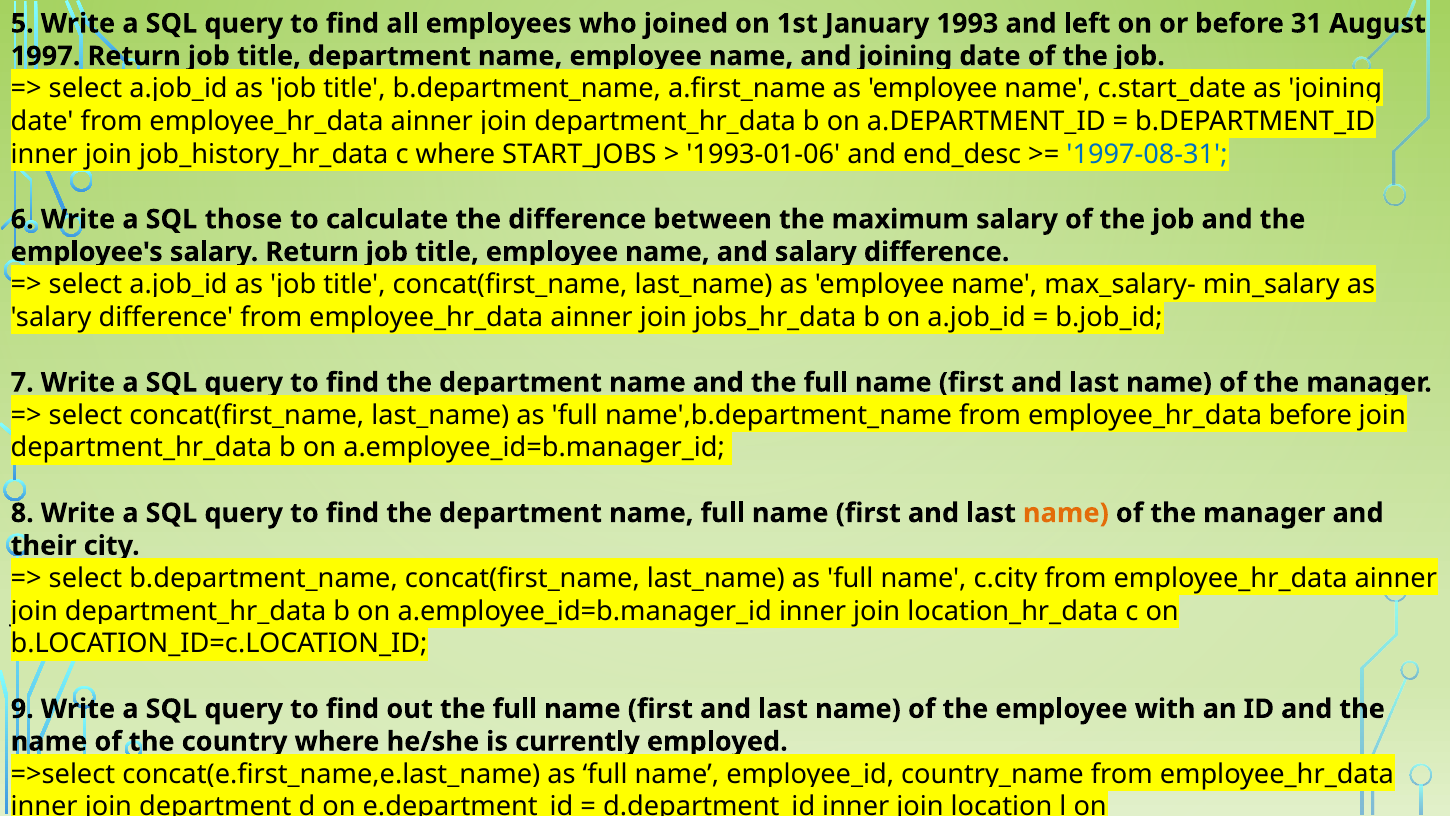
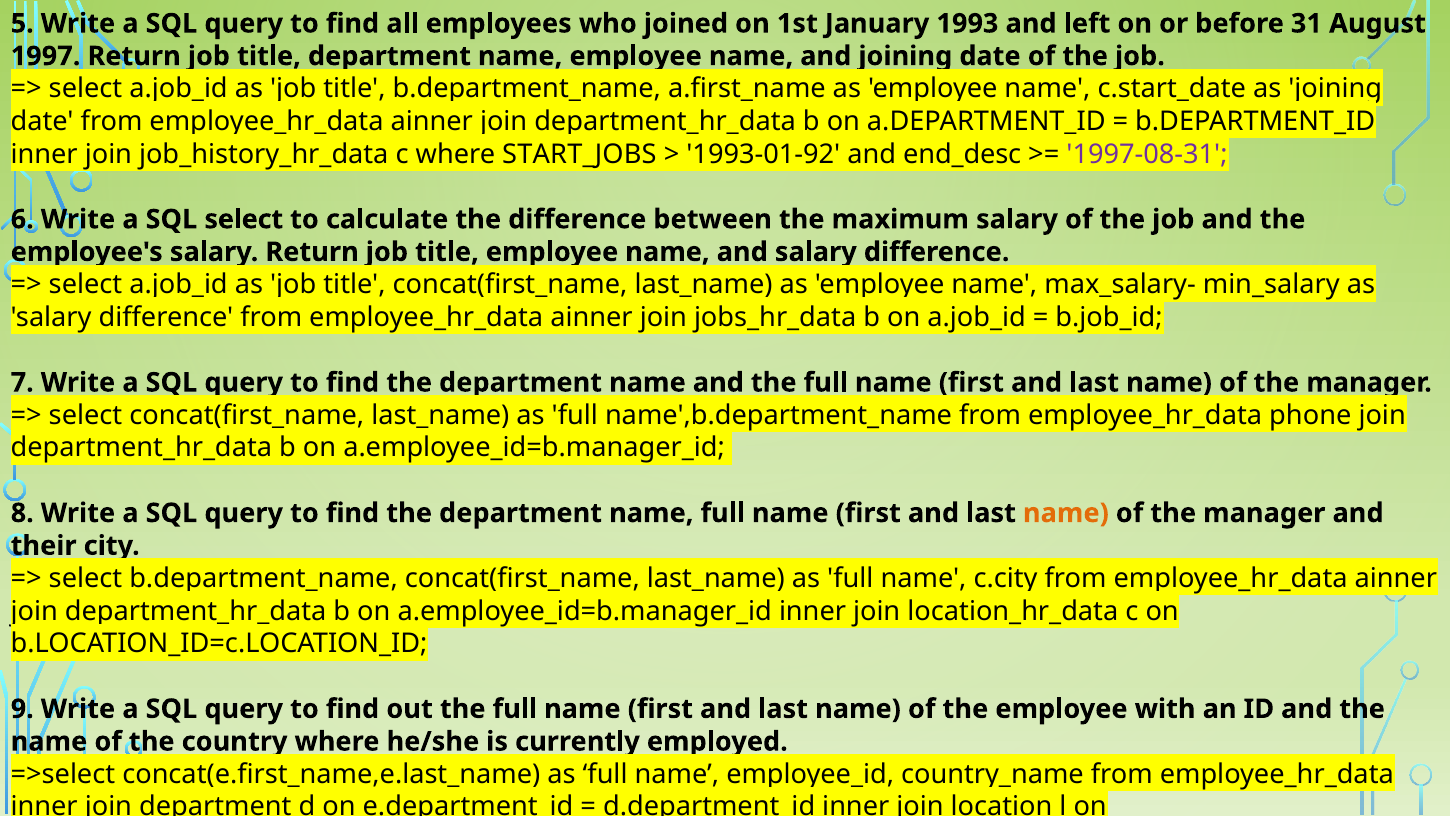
1993-01-06: 1993-01-06 -> 1993-01-92
1997-08-31 colour: blue -> purple
SQL those: those -> select
employee_hr_data before: before -> phone
